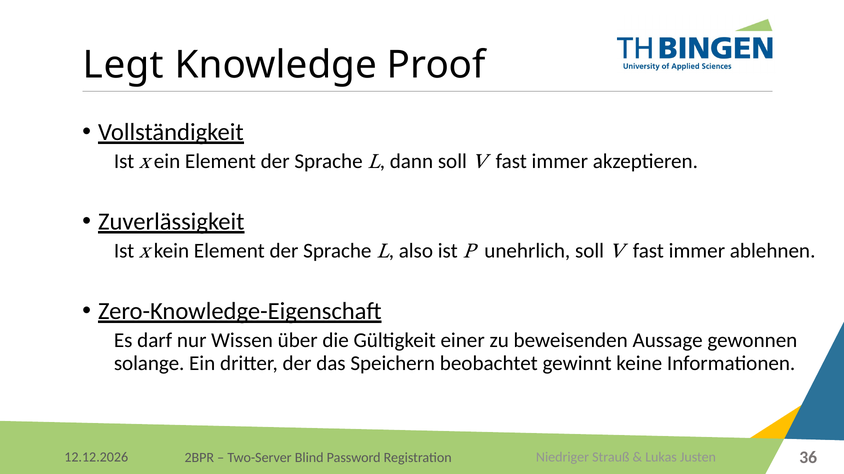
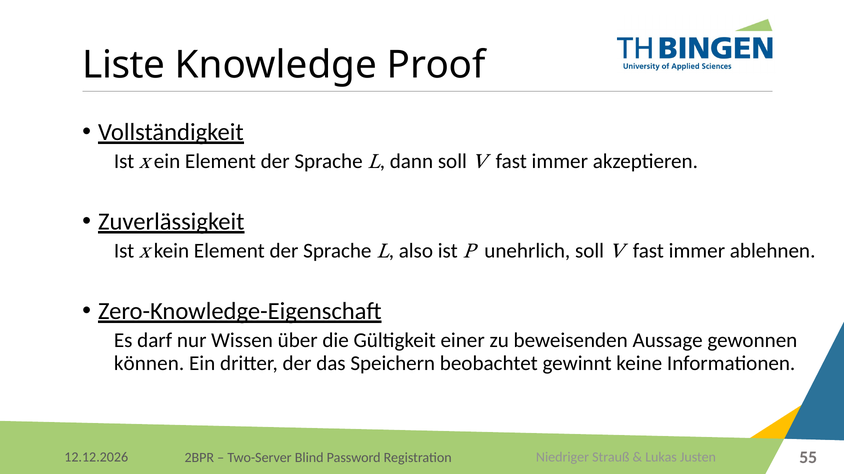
Legt: Legt -> Liste
solange: solange -> können
36: 36 -> 55
